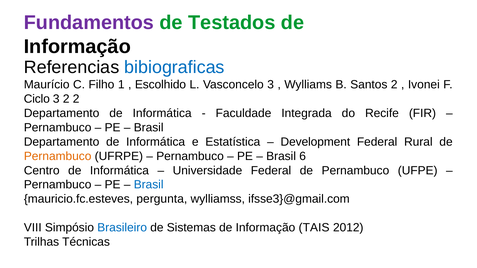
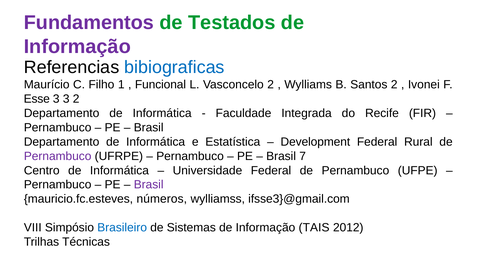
Informação at (77, 47) colour: black -> purple
Escolhido: Escolhido -> Funcional
Vasconcelo 3: 3 -> 2
Ciclo: Ciclo -> Esse
3 2: 2 -> 3
Pernambuco at (58, 156) colour: orange -> purple
6: 6 -> 7
Brasil at (149, 185) colour: blue -> purple
pergunta: pergunta -> números
